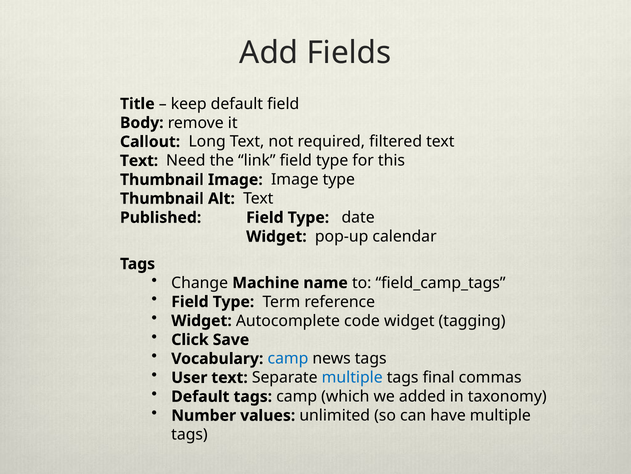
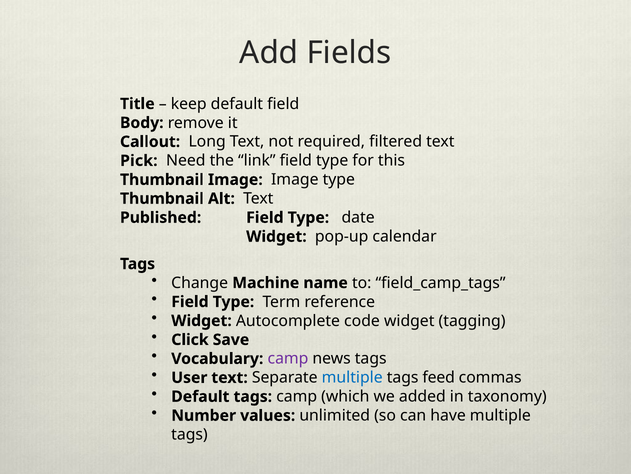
Text at (139, 160): Text -> Pick
camp at (288, 358) colour: blue -> purple
final: final -> feed
